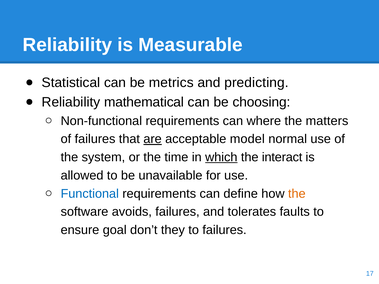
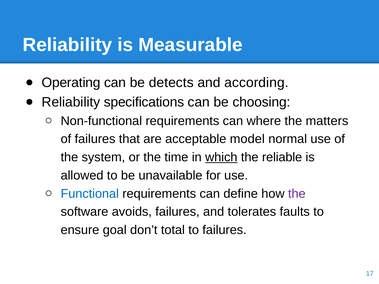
Statistical: Statistical -> Operating
metrics: metrics -> detects
predicting: predicting -> according
mathematical: mathematical -> specifications
are underline: present -> none
interact: interact -> reliable
the at (297, 194) colour: orange -> purple
they: they -> total
